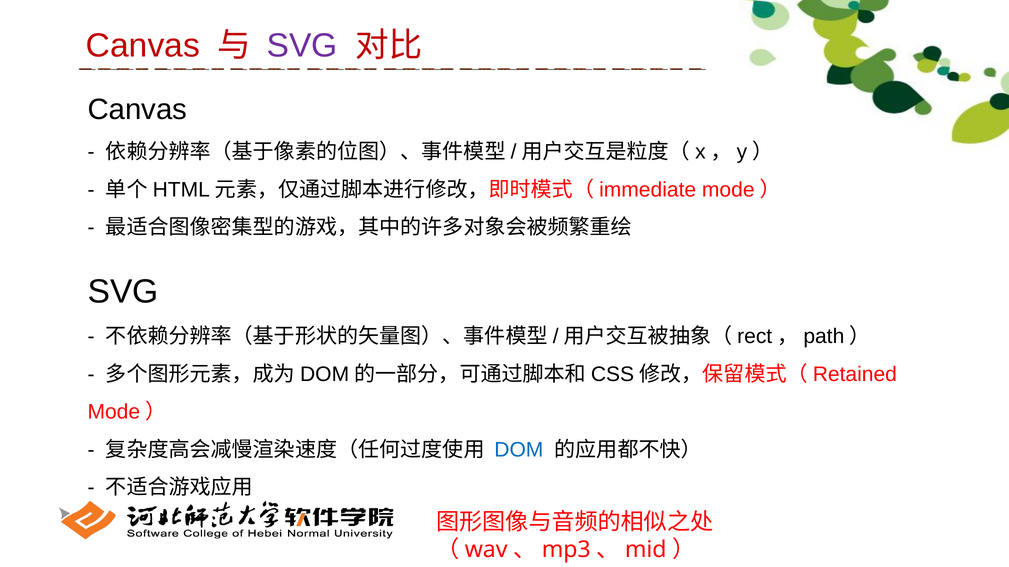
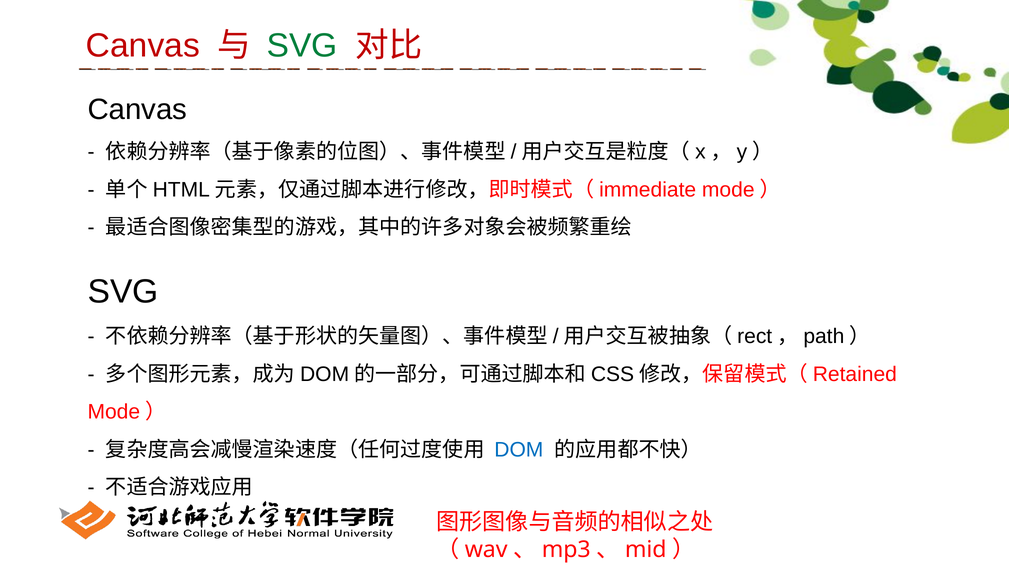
SVG at (302, 46) colour: purple -> green
